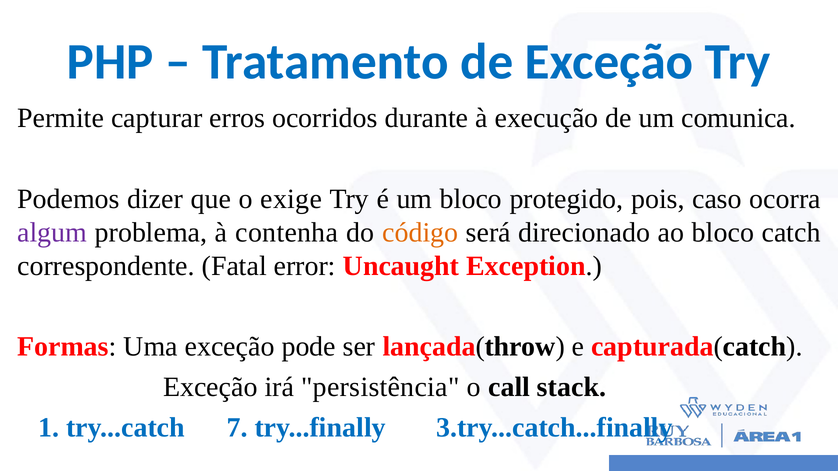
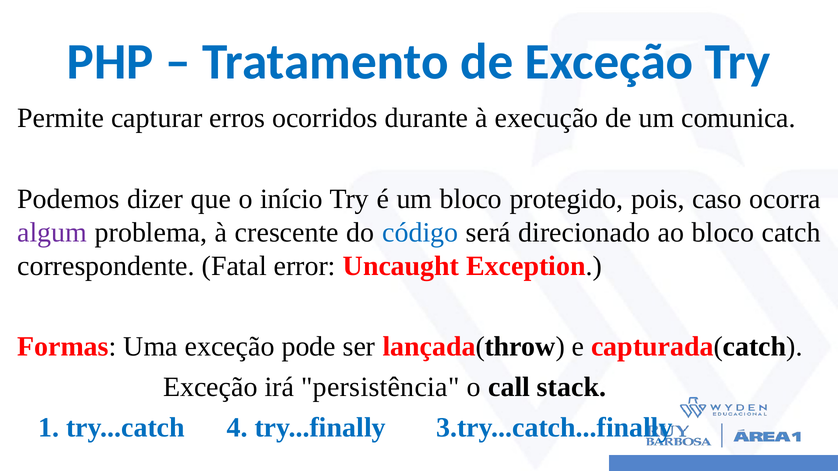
exige: exige -> início
contenha: contenha -> crescente
código colour: orange -> blue
7: 7 -> 4
